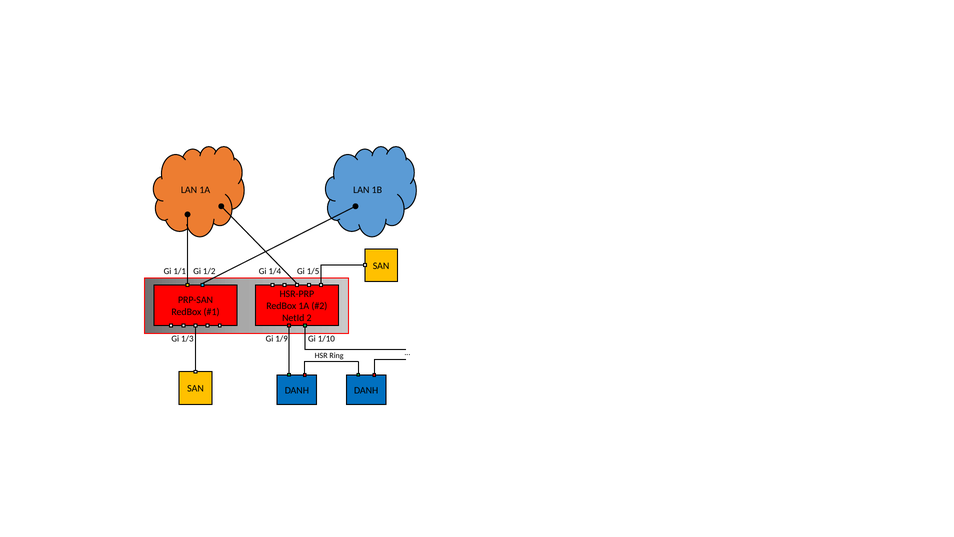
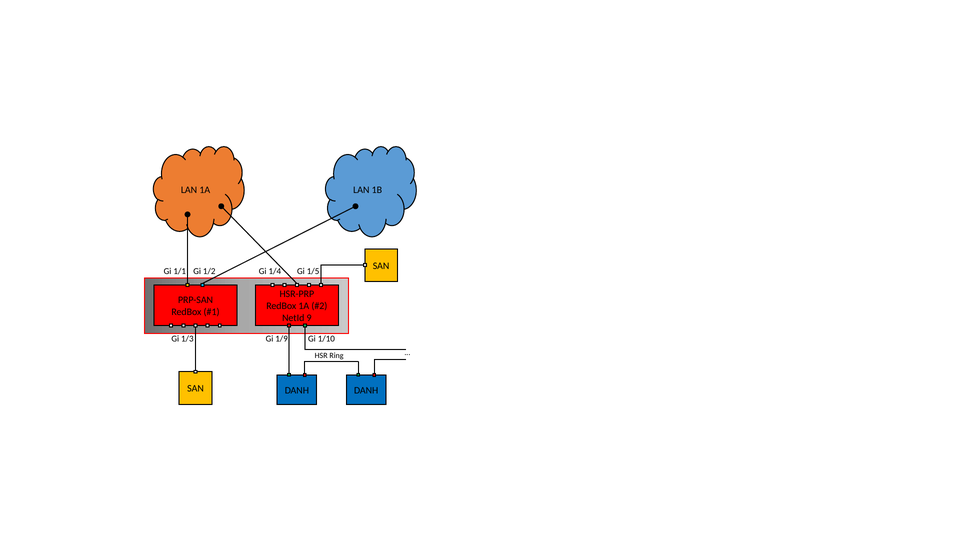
2: 2 -> 9
